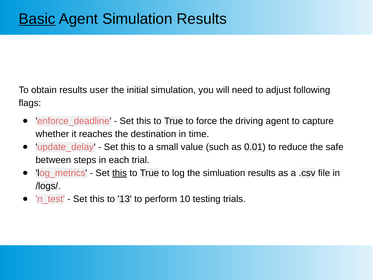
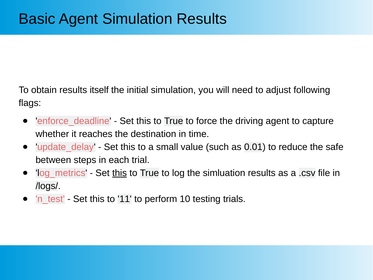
Basic underline: present -> none
user: user -> itself
13: 13 -> 11
